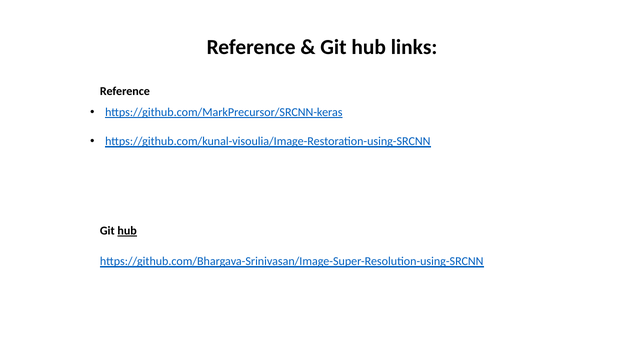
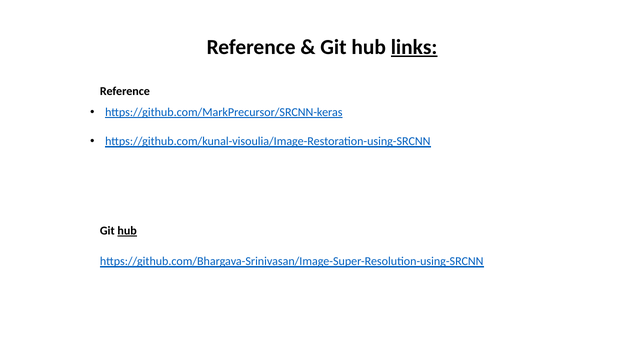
links underline: none -> present
